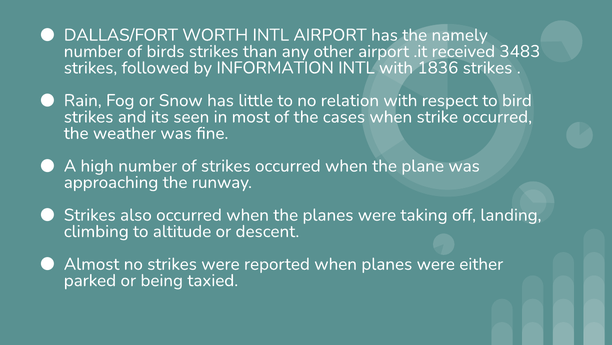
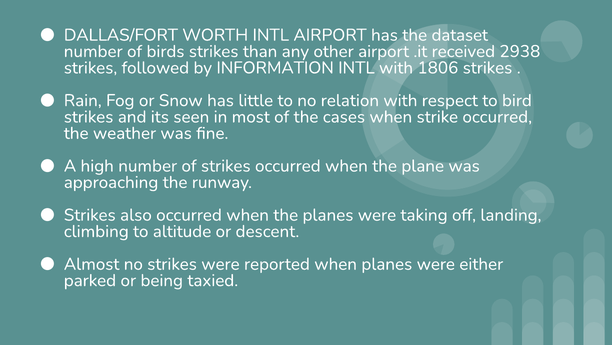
namely: namely -> dataset
3483: 3483 -> 2938
1836: 1836 -> 1806
